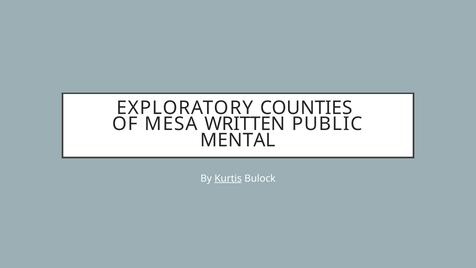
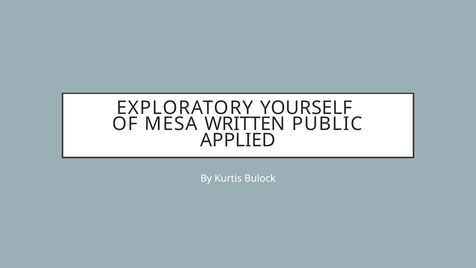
COUNTIES: COUNTIES -> YOURSELF
MENTAL: MENTAL -> APPLIED
Kurtis underline: present -> none
